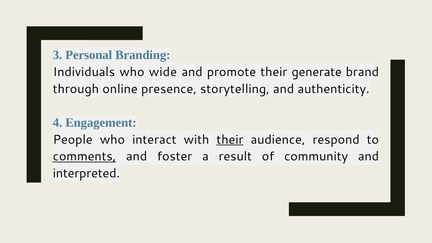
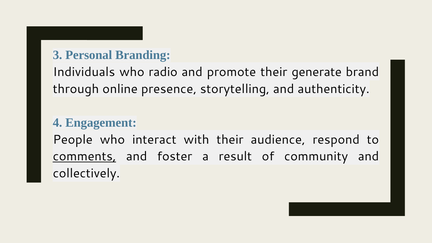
wide: wide -> radio
their at (230, 140) underline: present -> none
interpreted: interpreted -> collectively
